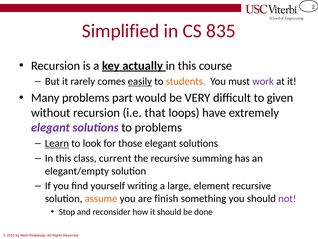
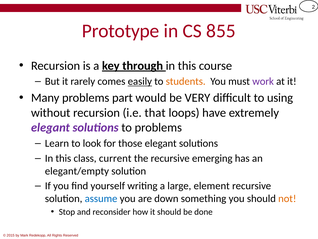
Simplified: Simplified -> Prototype
835: 835 -> 855
actually: actually -> through
given: given -> using
Learn underline: present -> none
summing: summing -> emerging
assume colour: orange -> blue
finish: finish -> down
not colour: purple -> orange
